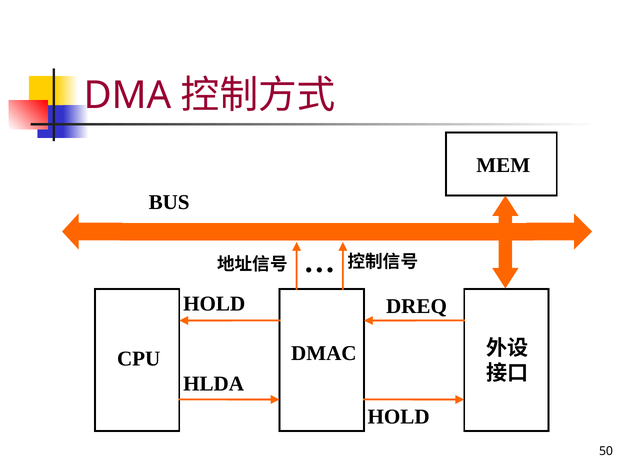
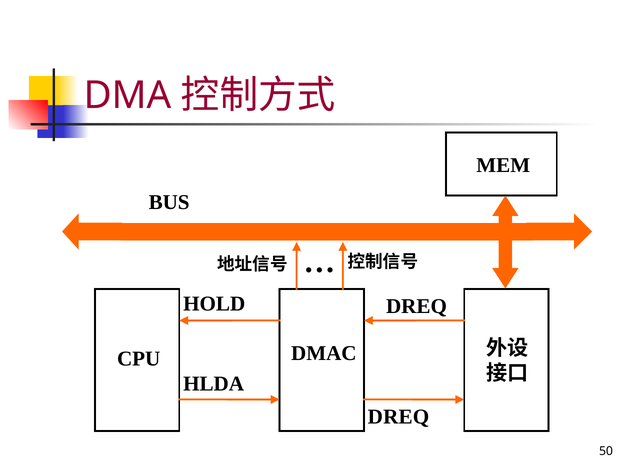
HOLD at (399, 417): HOLD -> DREQ
